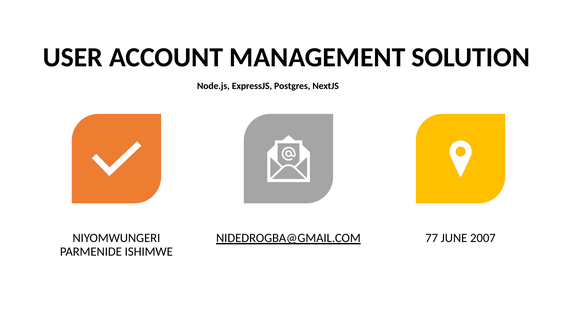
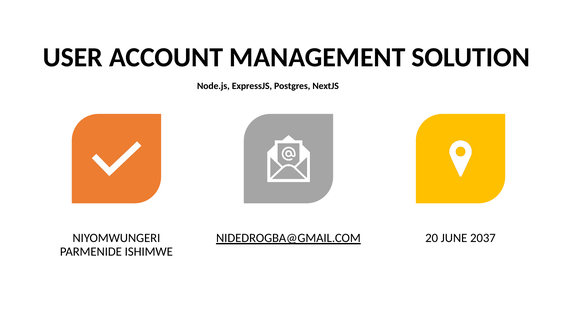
77: 77 -> 20
2007: 2007 -> 2037
